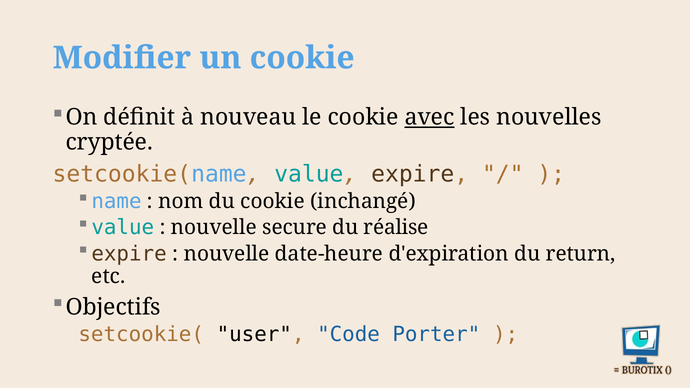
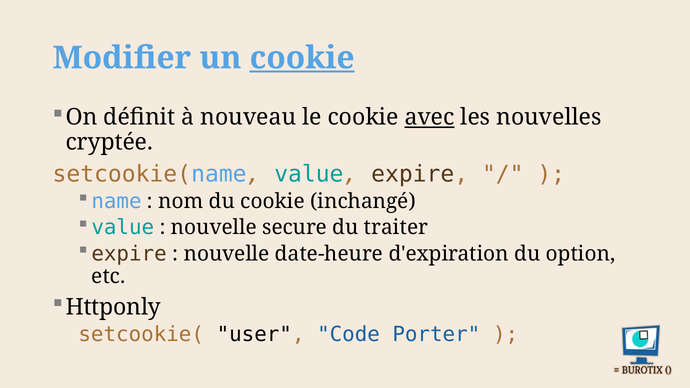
cookie at (302, 58) underline: none -> present
réalise: réalise -> traiter
return: return -> option
Objectifs: Objectifs -> Httponly
